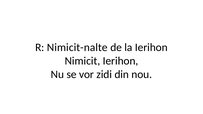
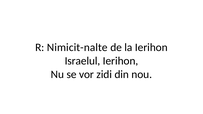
Nimicit: Nimicit -> Israelul
